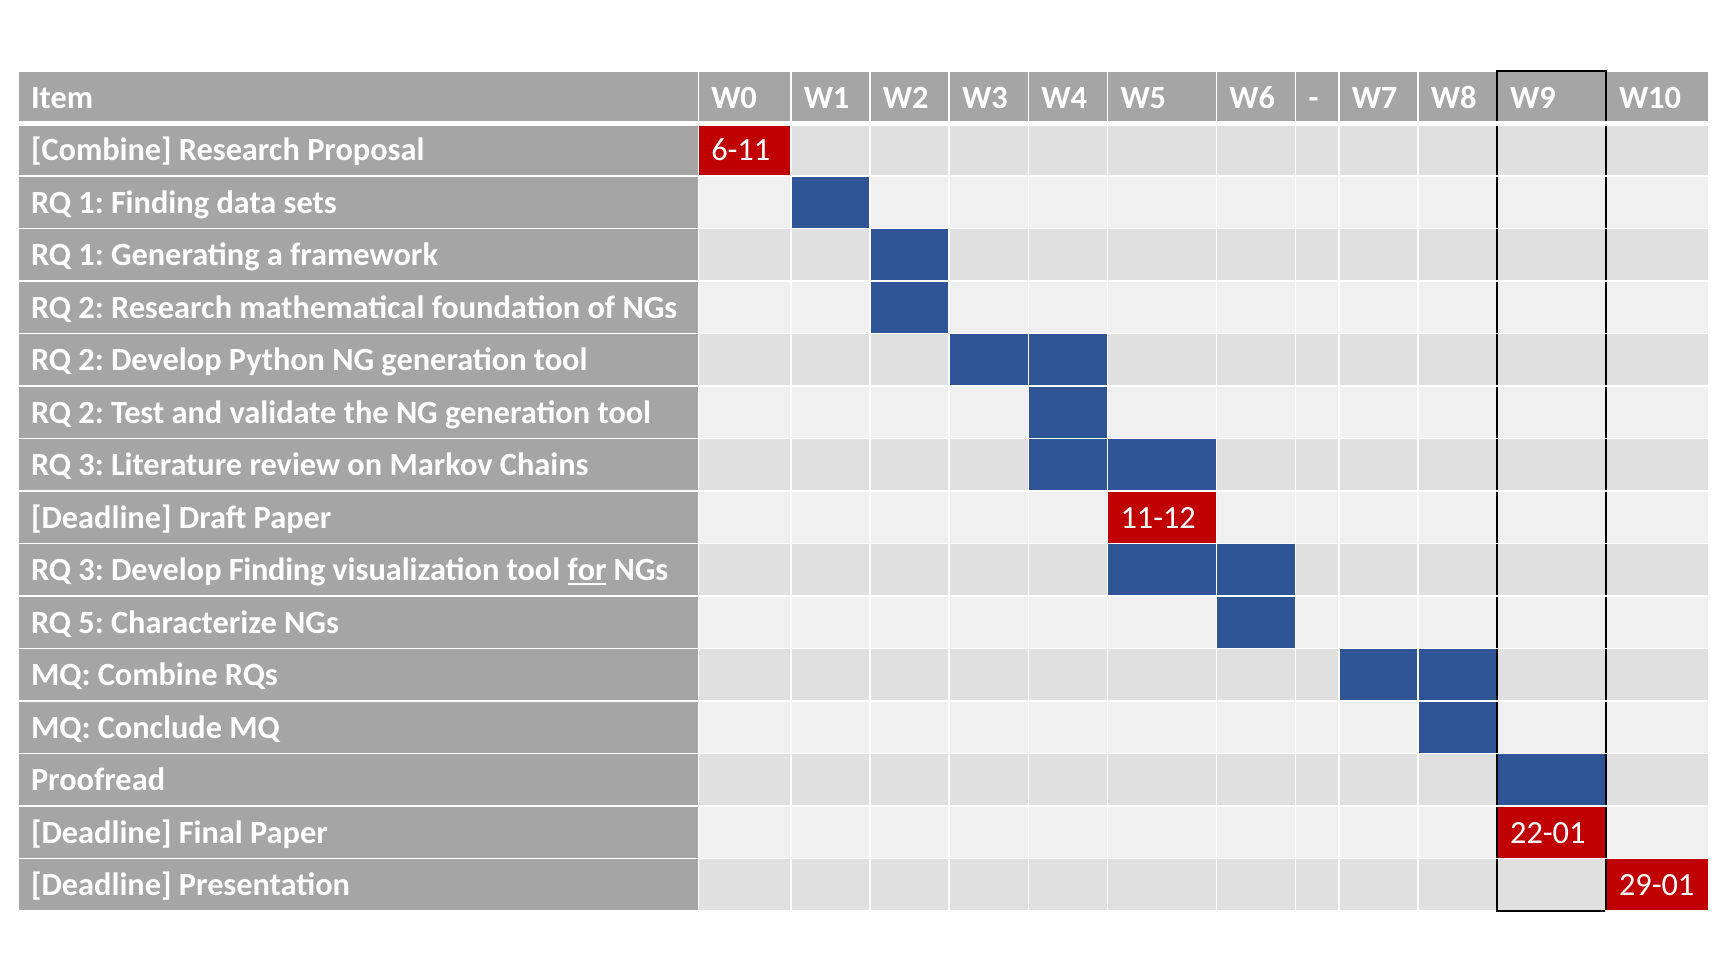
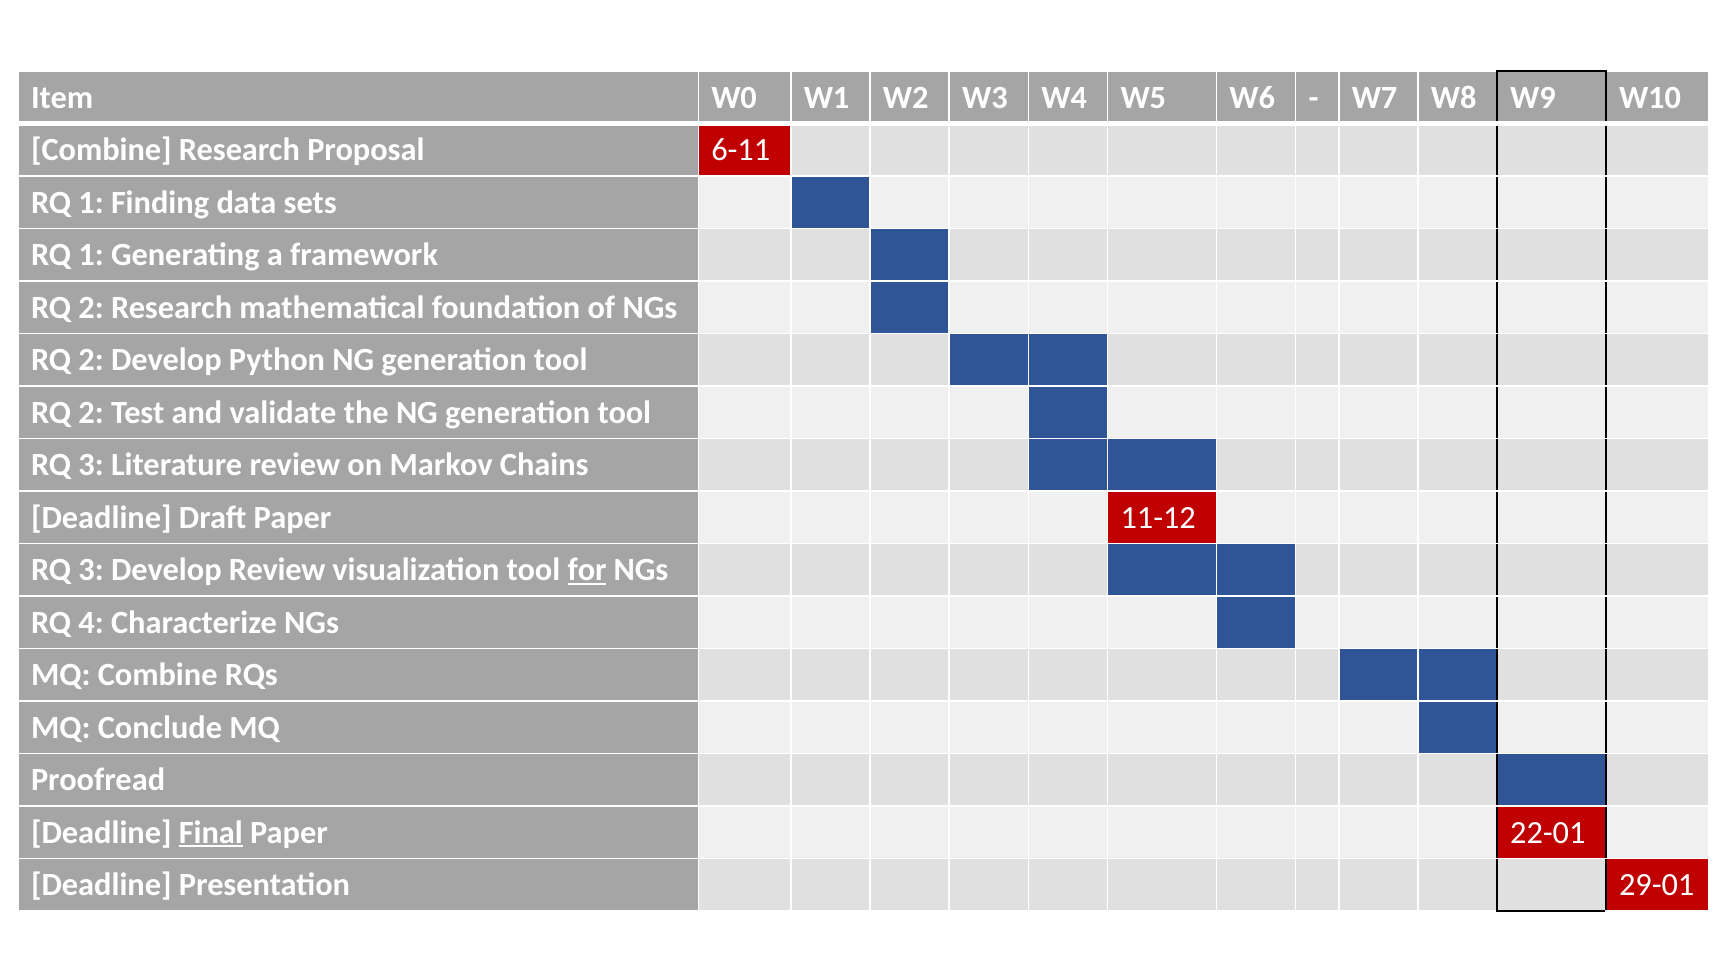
Develop Finding: Finding -> Review
5: 5 -> 4
Final underline: none -> present
